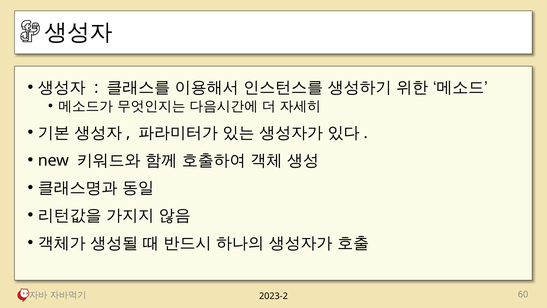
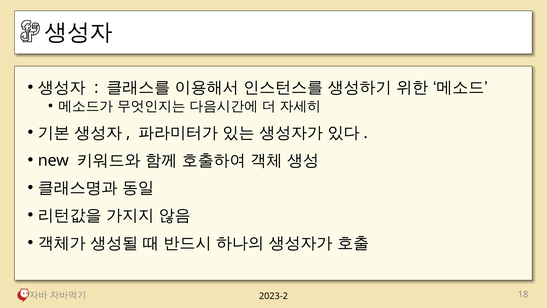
60: 60 -> 18
